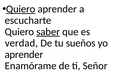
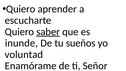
Quiero at (21, 9) underline: present -> none
verdad: verdad -> inunde
aprender at (24, 54): aprender -> voluntad
